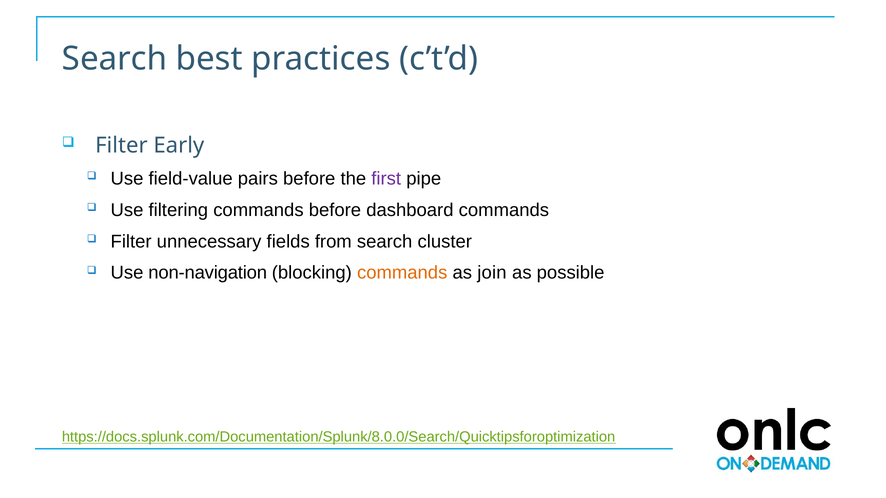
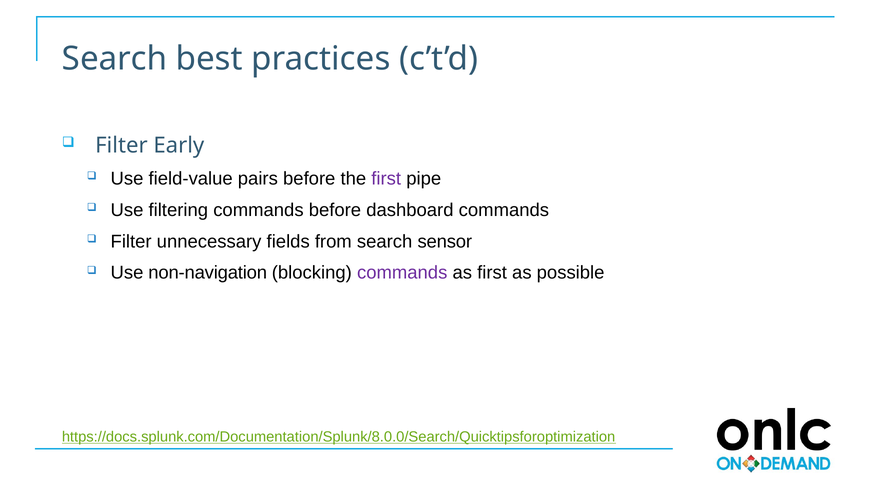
cluster: cluster -> sensor
commands at (402, 273) colour: orange -> purple
as join: join -> first
